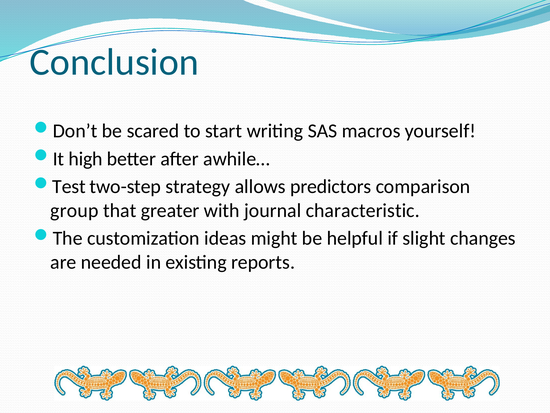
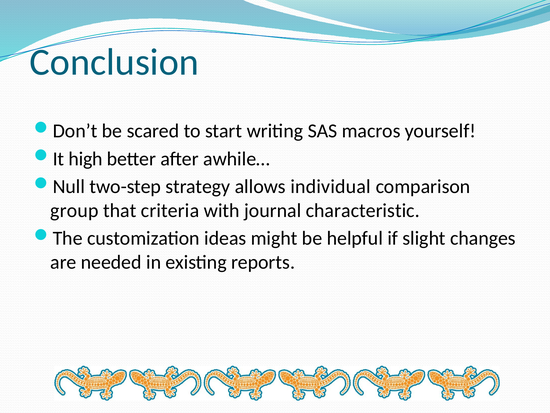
Test: Test -> Null
predictors: predictors -> individual
greater: greater -> criteria
